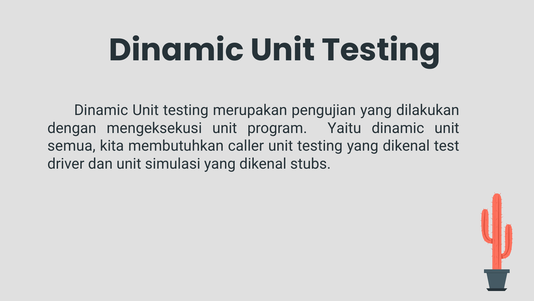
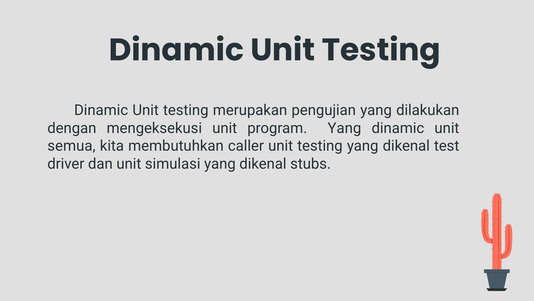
program Yaitu: Yaitu -> Yang
